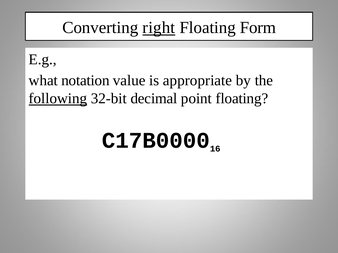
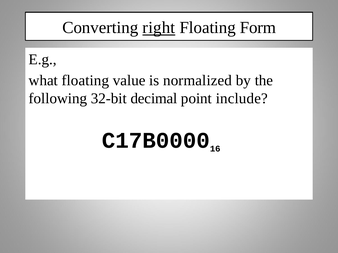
what notation: notation -> floating
appropriate: appropriate -> normalized
following underline: present -> none
point floating: floating -> include
